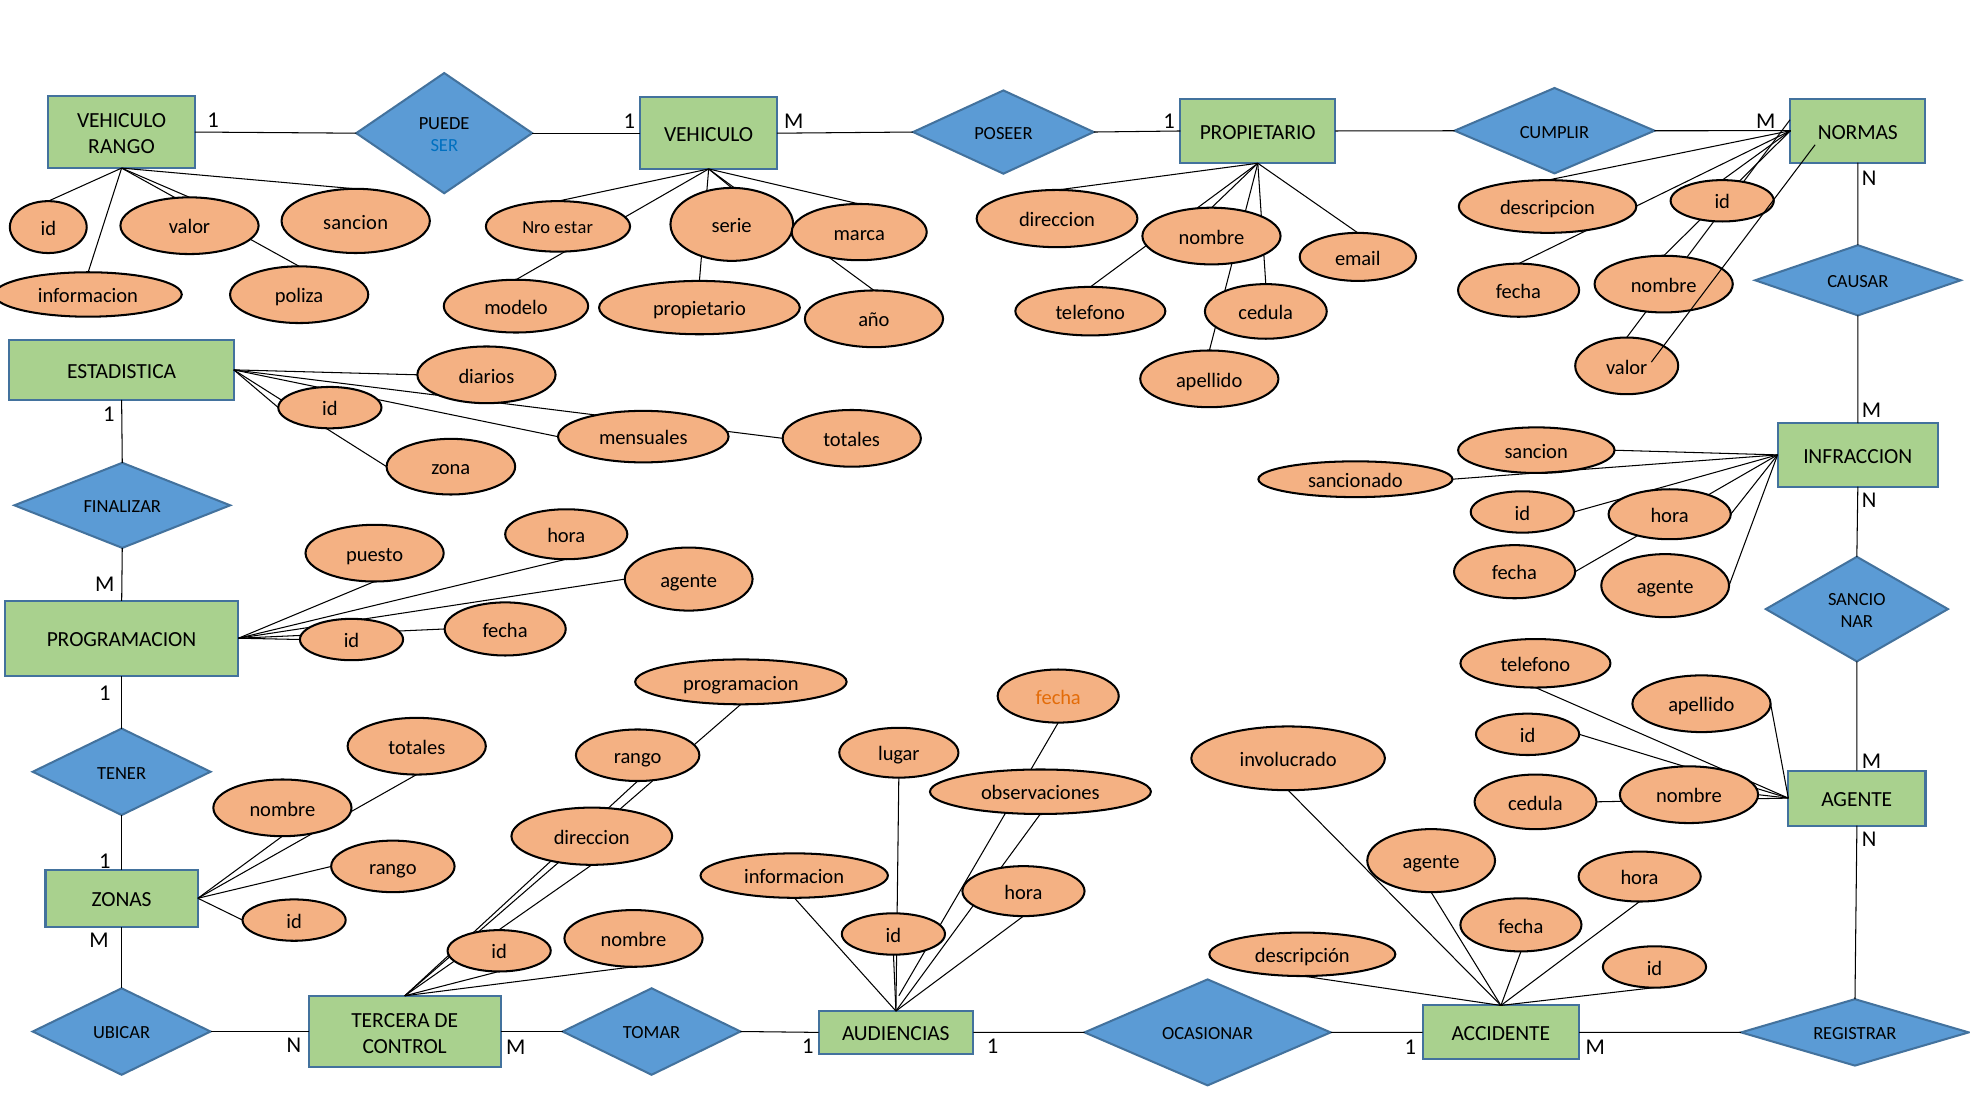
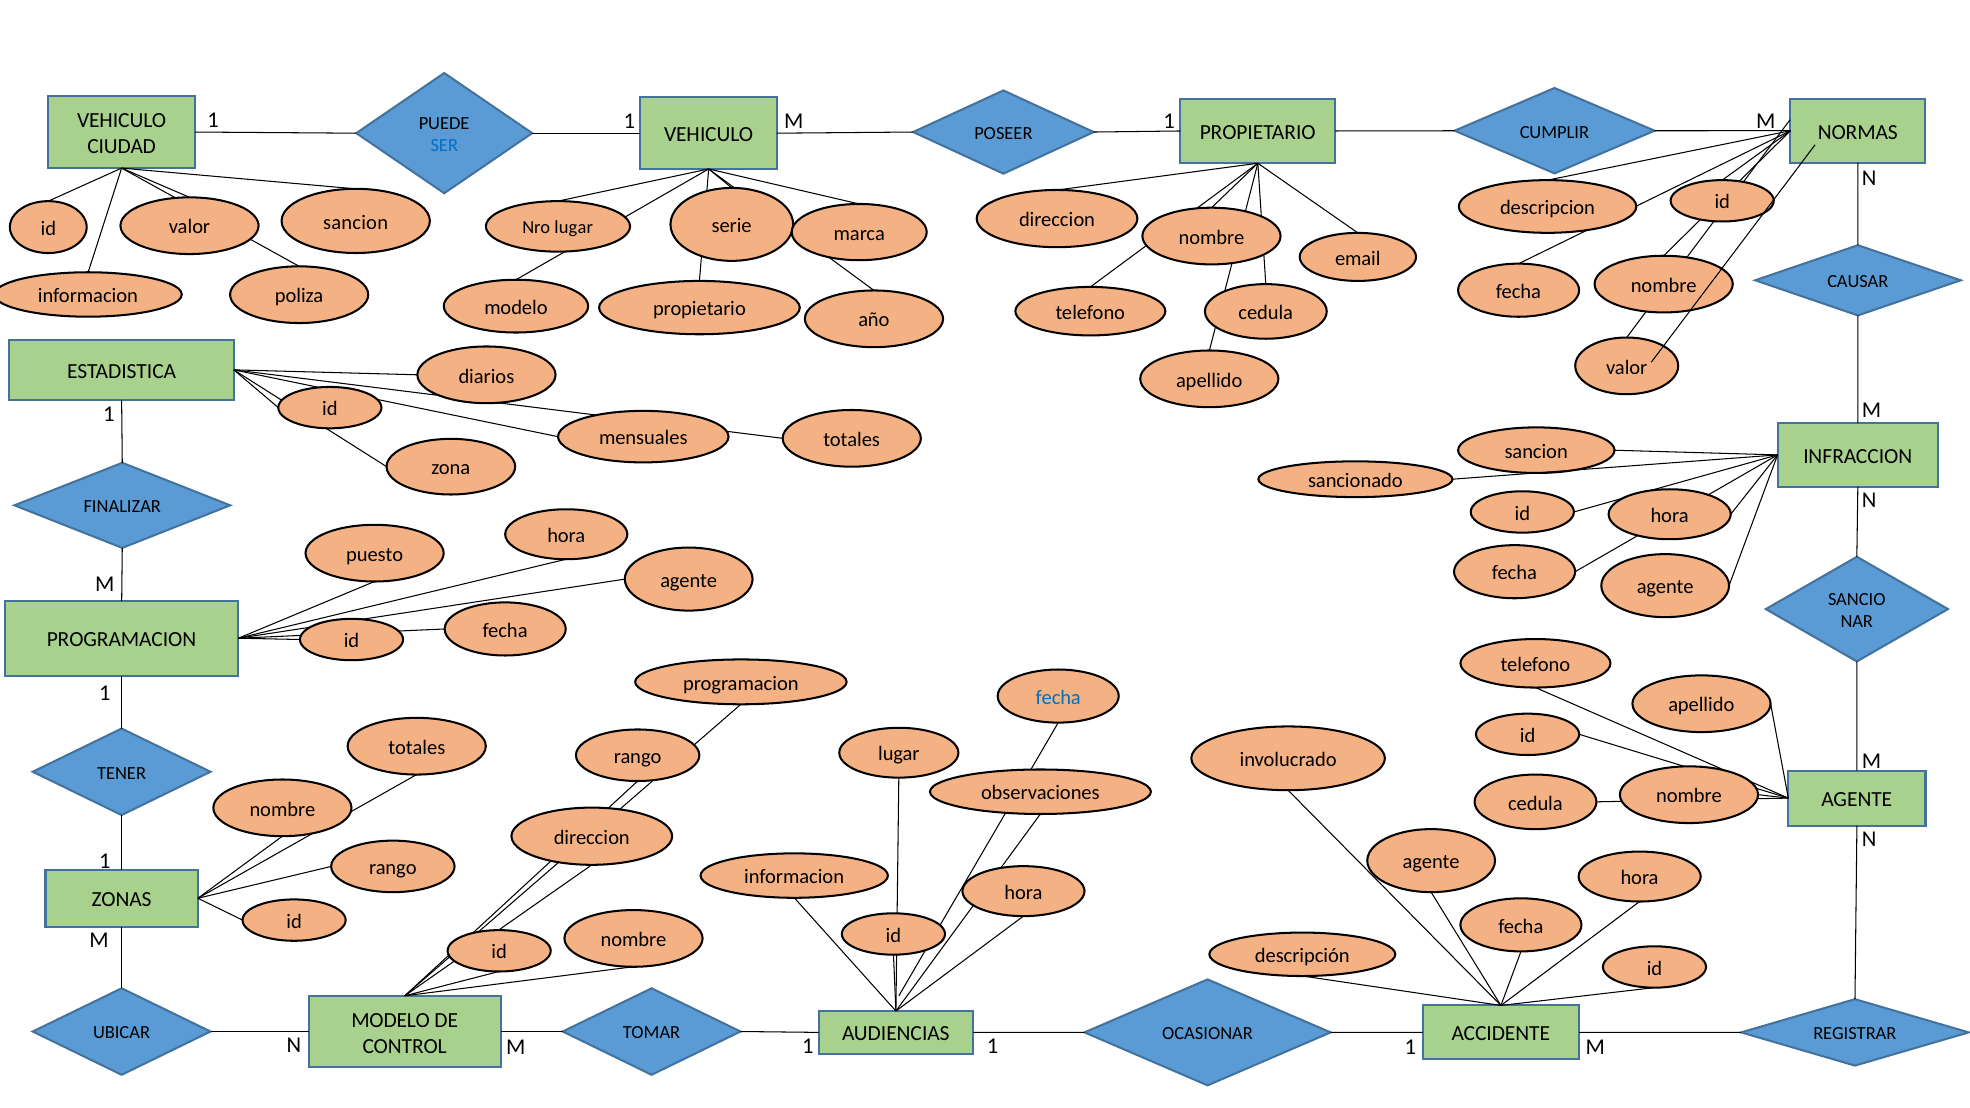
RANGO at (122, 146): RANGO -> CIUDAD
Nro estar: estar -> lugar
fecha at (1058, 698) colour: orange -> blue
TERCERA at (391, 1020): TERCERA -> MODELO
